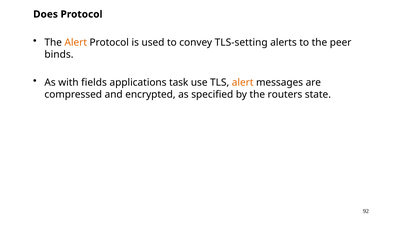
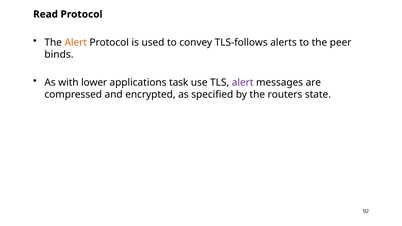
Does: Does -> Read
TLS-setting: TLS-setting -> TLS-follows
fields: fields -> lower
alert at (243, 83) colour: orange -> purple
